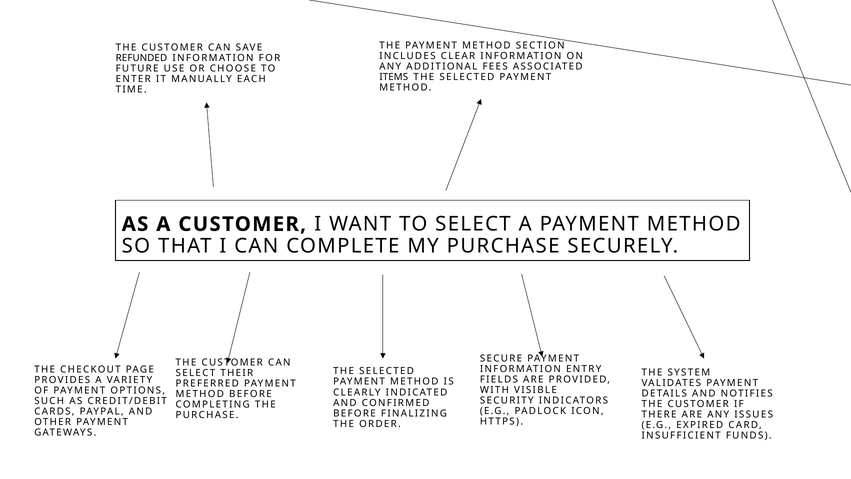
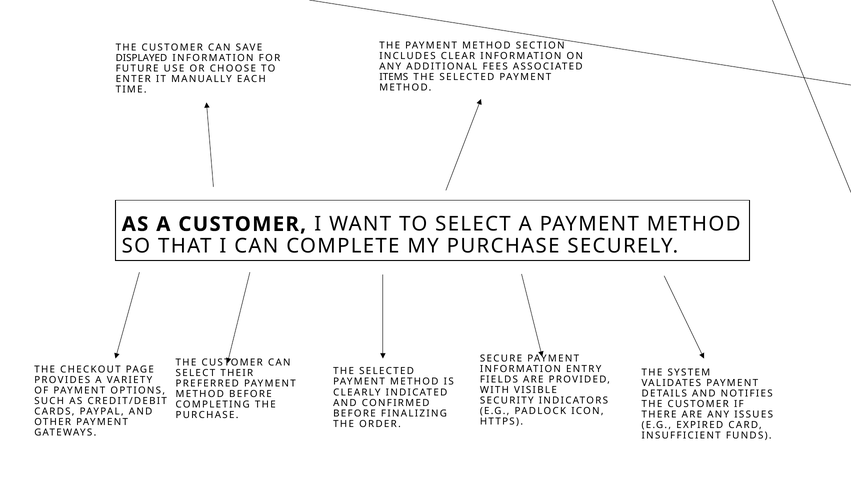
REFUNDED: REFUNDED -> DISPLAYED
